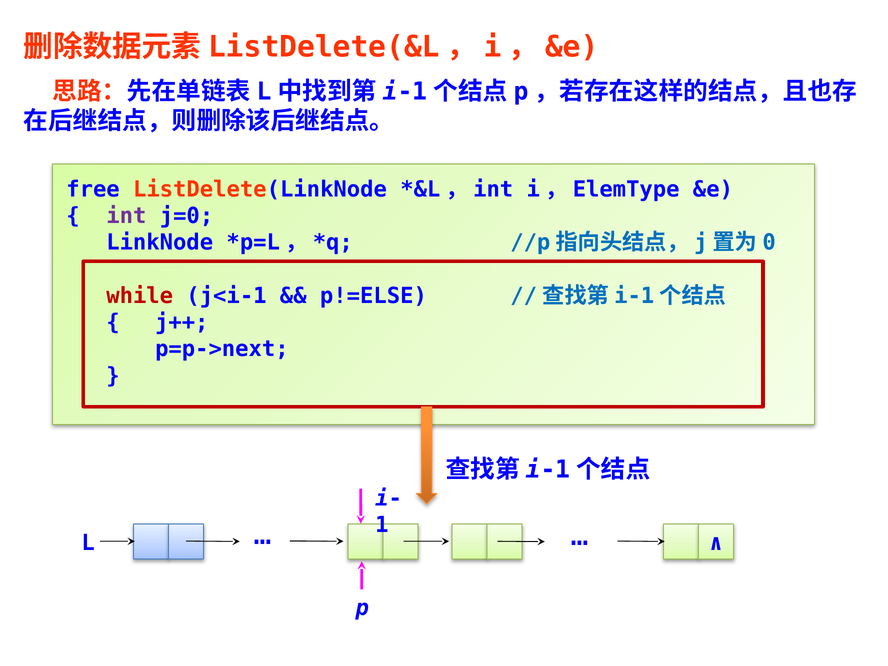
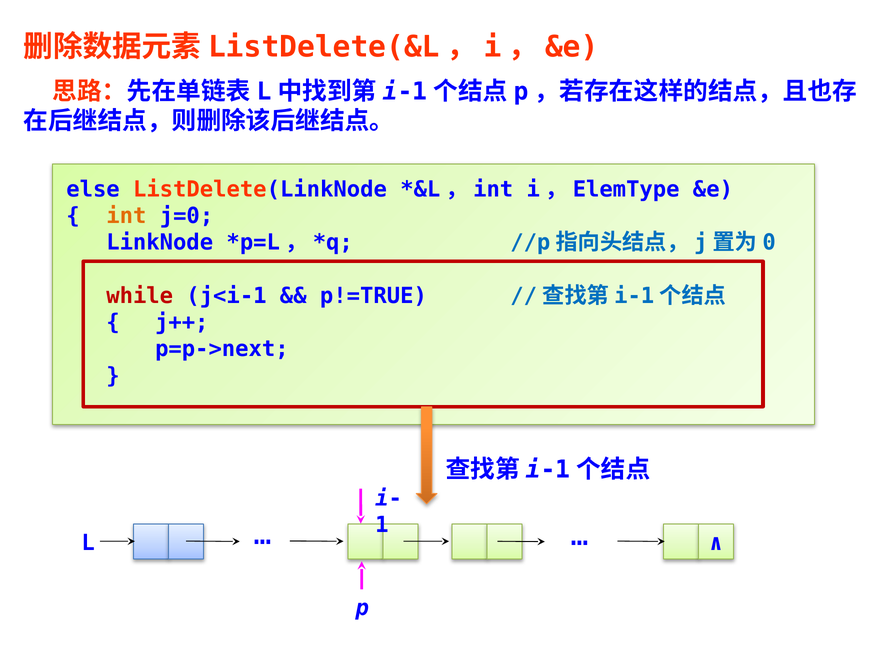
free: free -> else
int colour: purple -> orange
p!=ELSE: p!=ELSE -> p!=TRUE
